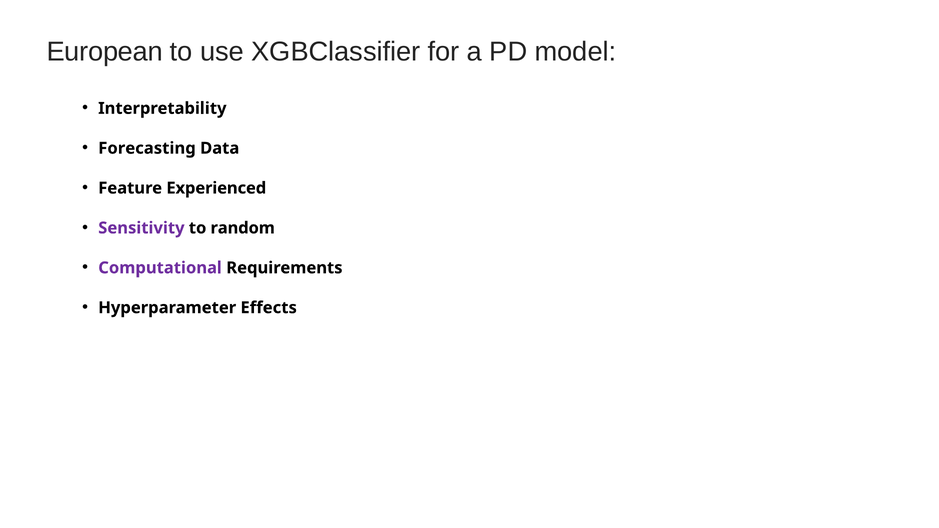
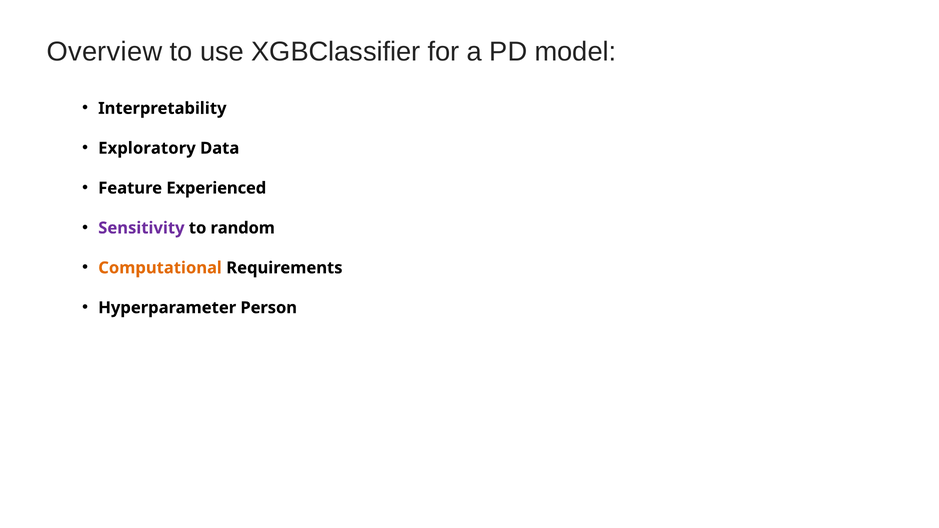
European: European -> Overview
Forecasting: Forecasting -> Exploratory
Computational colour: purple -> orange
Effects: Effects -> Person
